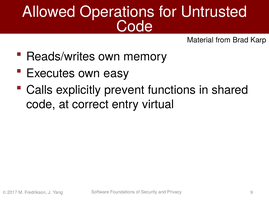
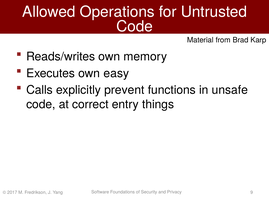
shared: shared -> unsafe
virtual: virtual -> things
